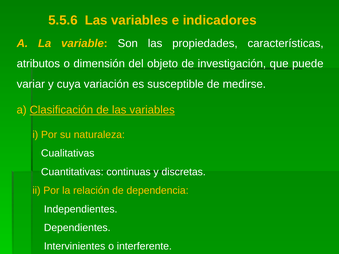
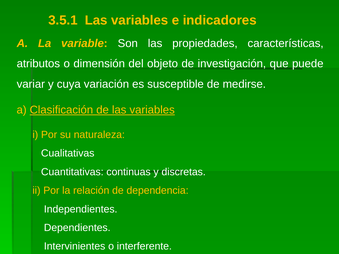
5.5.6: 5.5.6 -> 3.5.1
